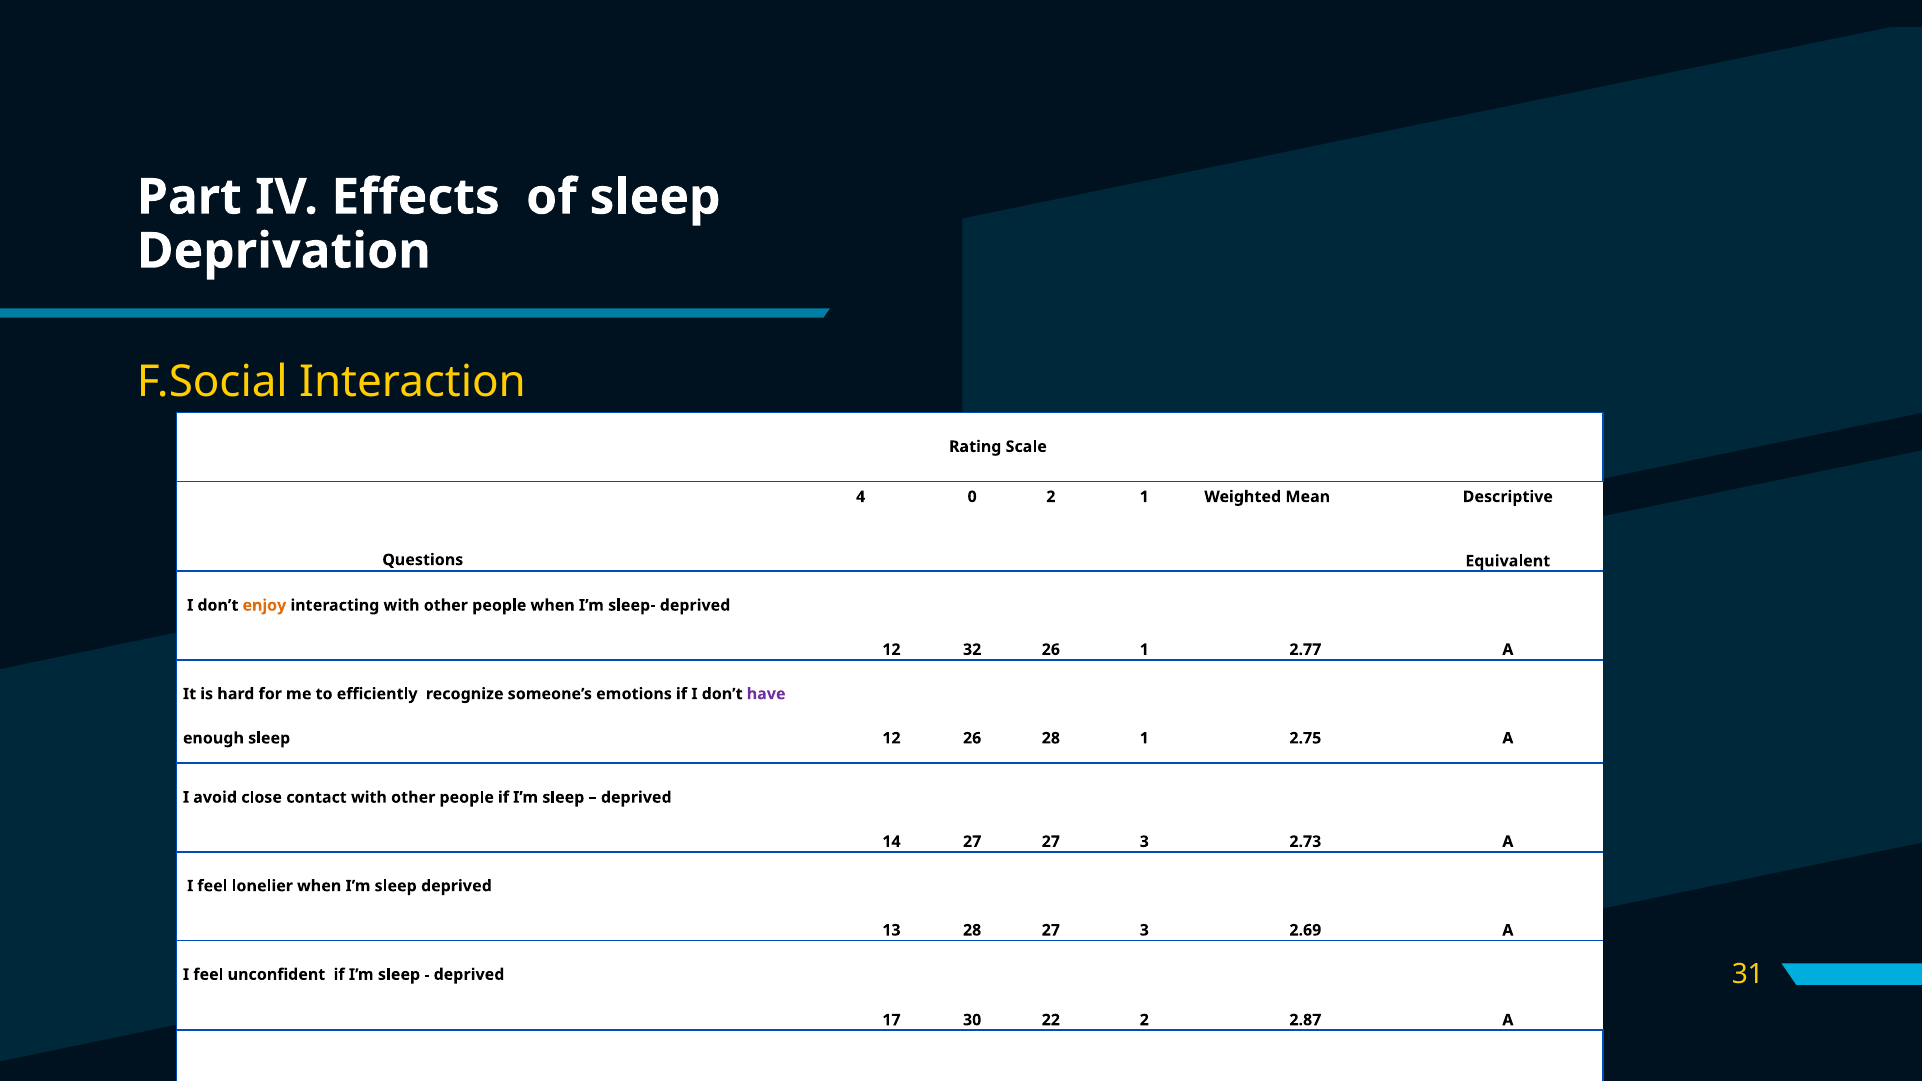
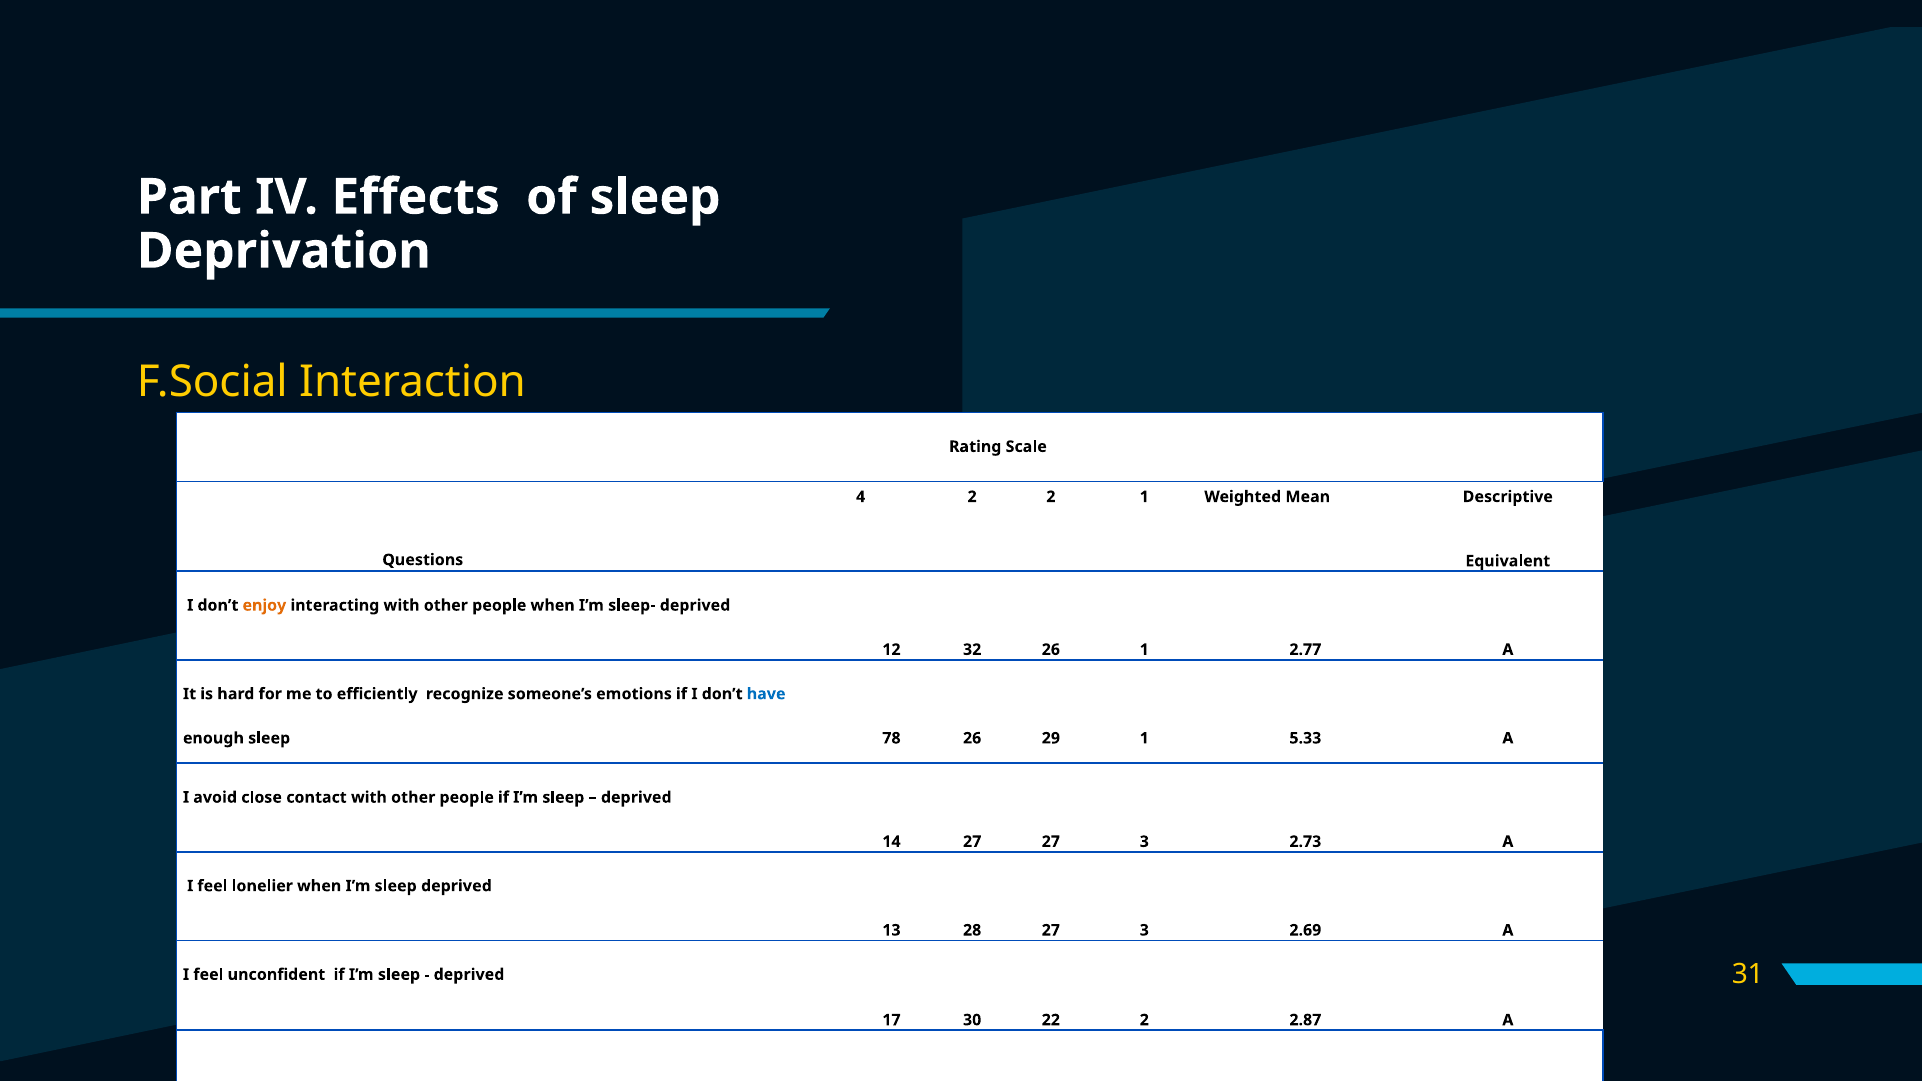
4 0: 0 -> 2
have colour: purple -> blue
sleep 12: 12 -> 78
26 28: 28 -> 29
2.75: 2.75 -> 5.33
